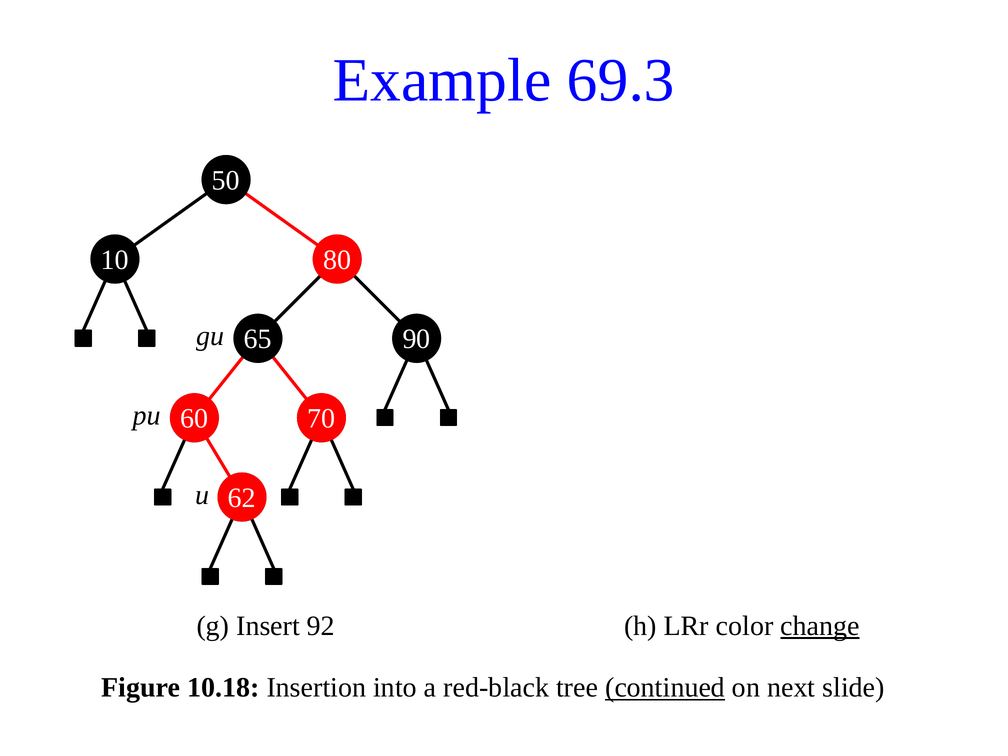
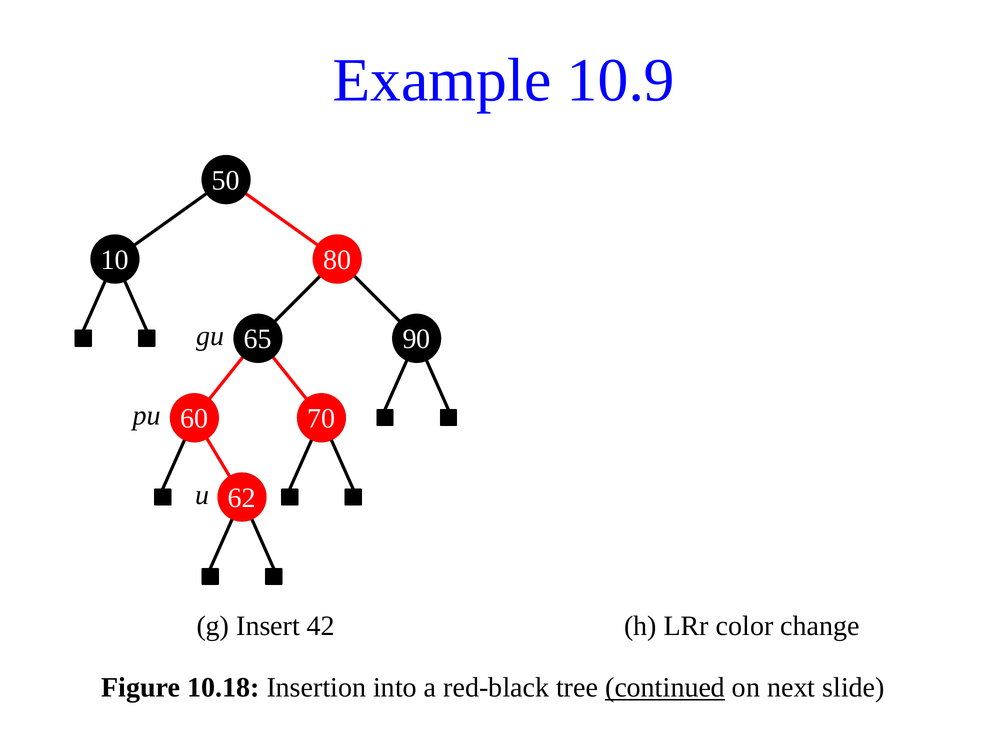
69.3: 69.3 -> 10.9
92: 92 -> 42
change underline: present -> none
